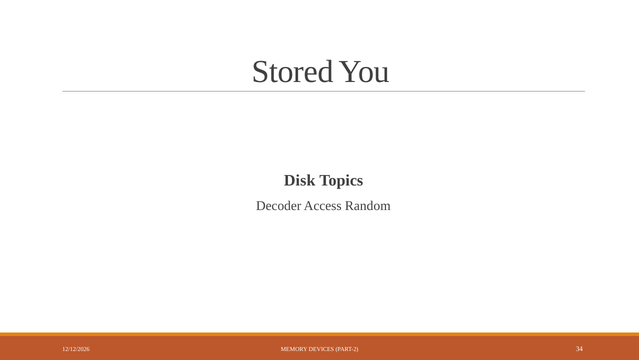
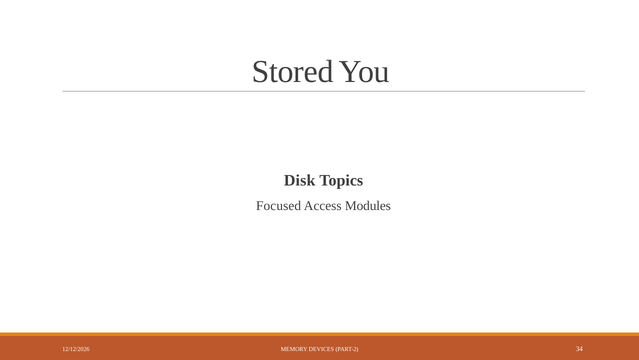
Decoder: Decoder -> Focused
Random: Random -> Modules
